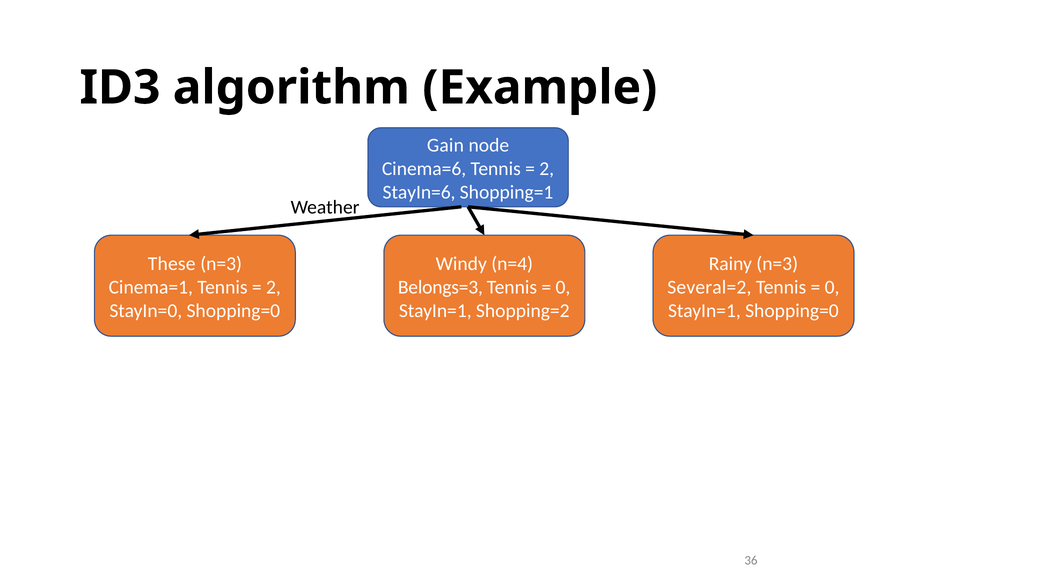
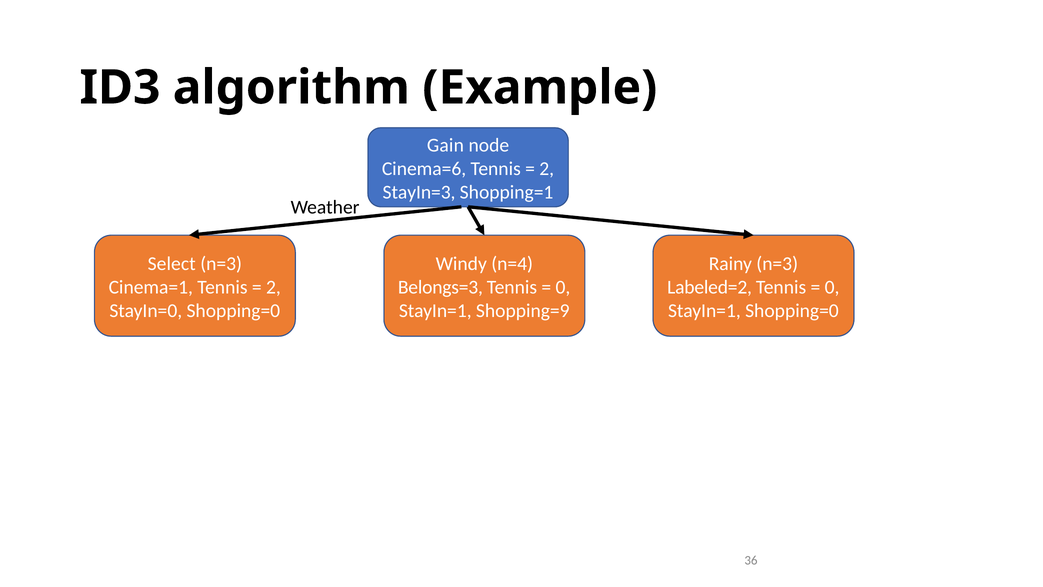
StayIn=6: StayIn=6 -> StayIn=3
These: These -> Select
Several=2: Several=2 -> Labeled=2
Shopping=2: Shopping=2 -> Shopping=9
